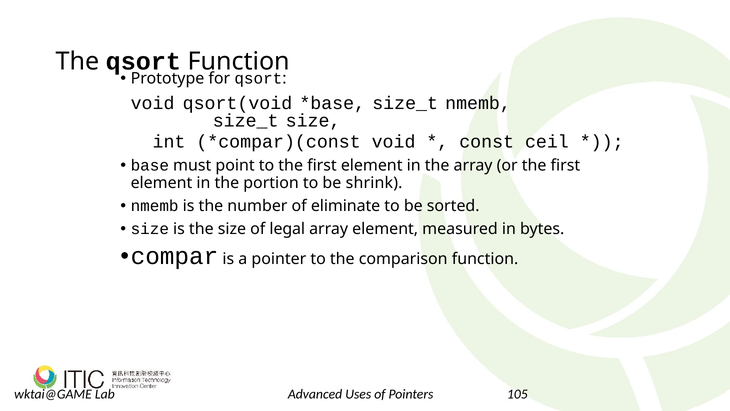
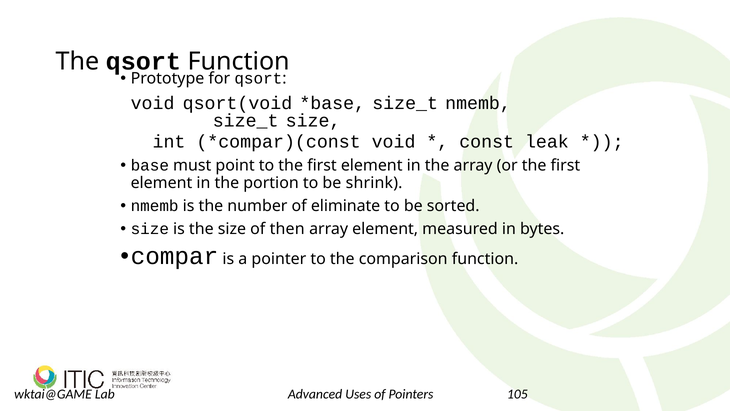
ceil: ceil -> leak
legal: legal -> then
